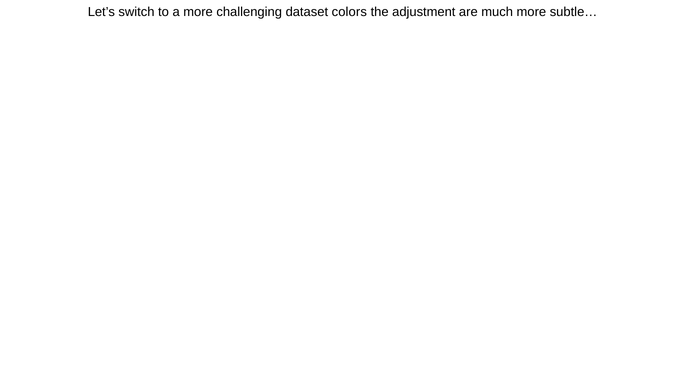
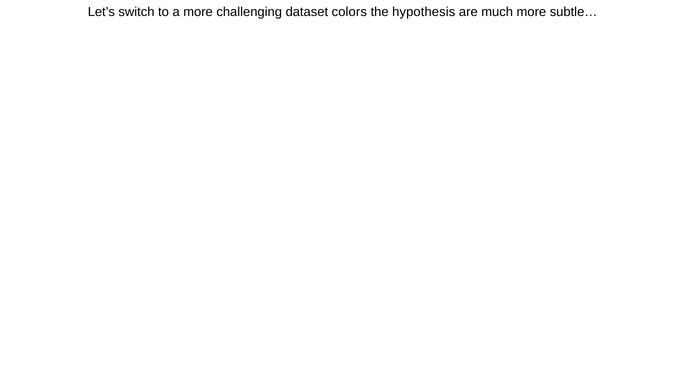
adjustment: adjustment -> hypothesis
